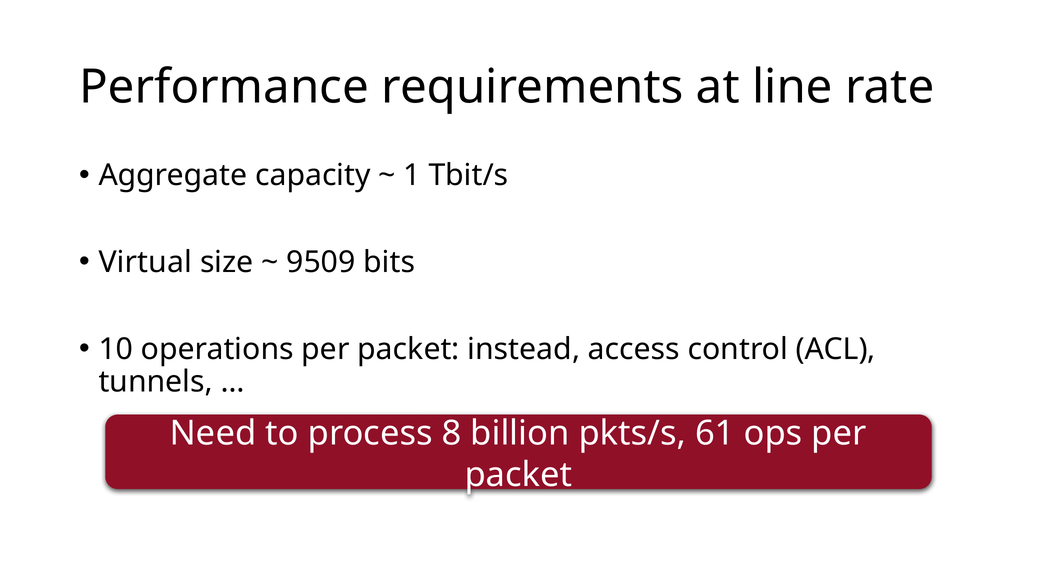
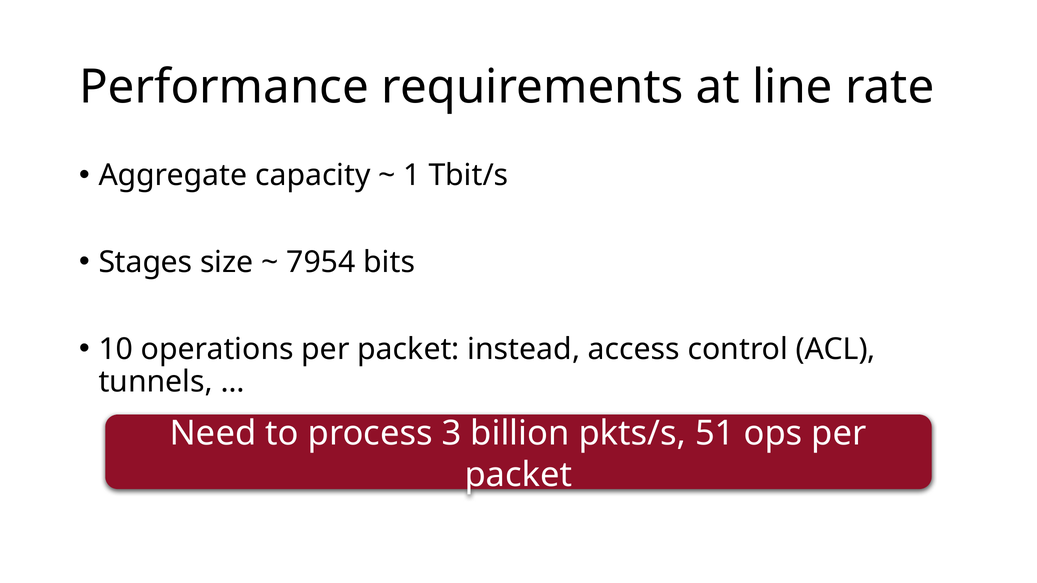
Virtual: Virtual -> Stages
9509: 9509 -> 7954
8: 8 -> 3
61: 61 -> 51
